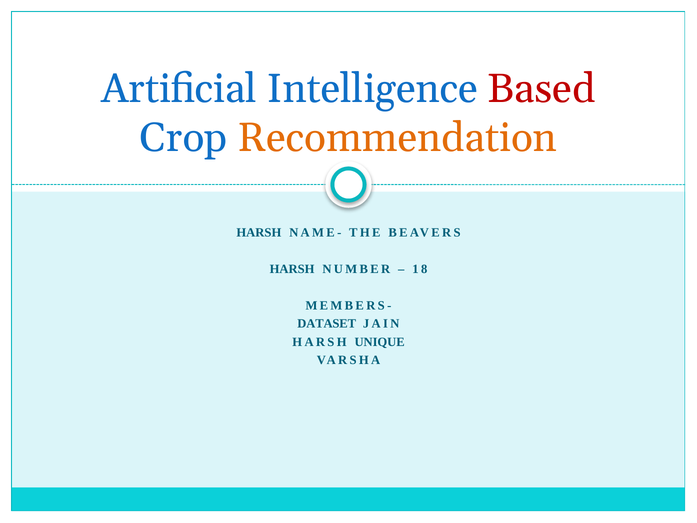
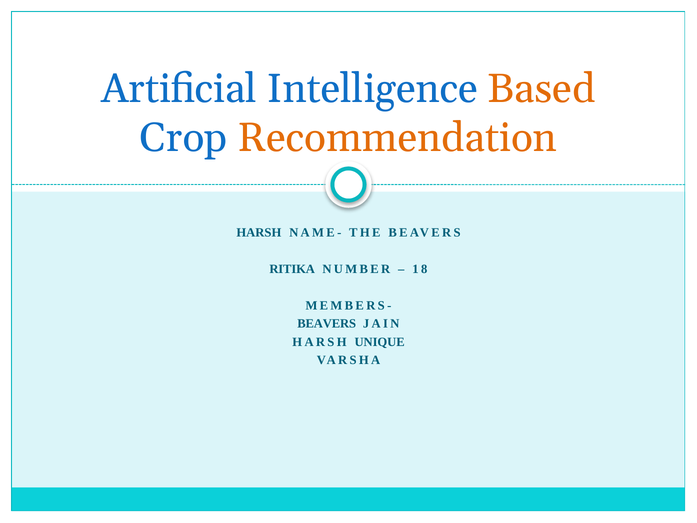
Based colour: red -> orange
HARSH at (292, 269): HARSH -> RITIKA
DATASET at (327, 324): DATASET -> BEAVERS
